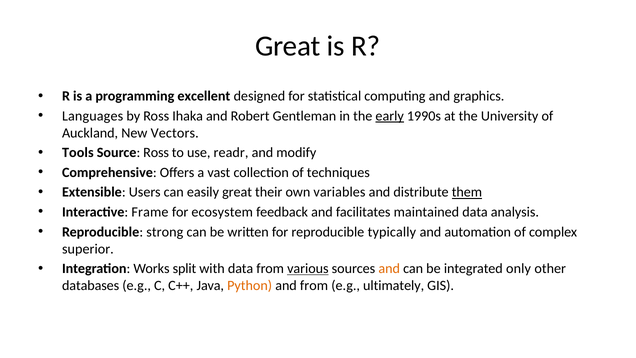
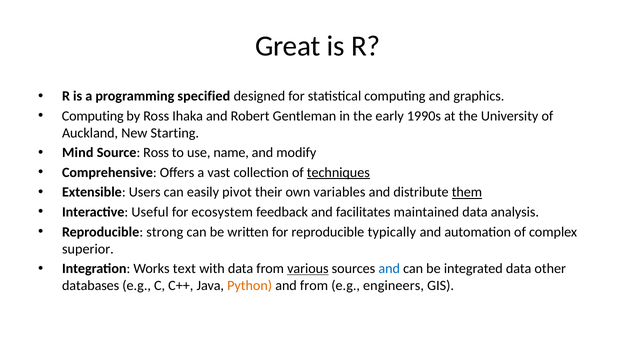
excellent: excellent -> specified
Languages at (93, 116): Languages -> Computing
early underline: present -> none
Vectors: Vectors -> Starting
Tools: Tools -> Mind
readr: readr -> name
techniques underline: none -> present
easily great: great -> pivot
Frame: Frame -> Useful
split: split -> text
and at (389, 268) colour: orange -> blue
integrated only: only -> data
ultimately: ultimately -> engineers
